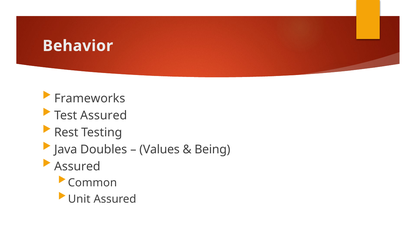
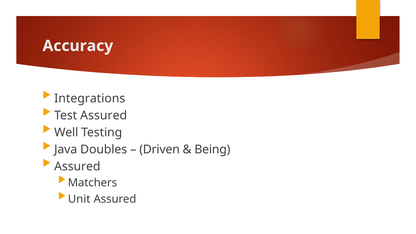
Behavior: Behavior -> Accuracy
Frameworks: Frameworks -> Integrations
Rest: Rest -> Well
Values: Values -> Driven
Common: Common -> Matchers
